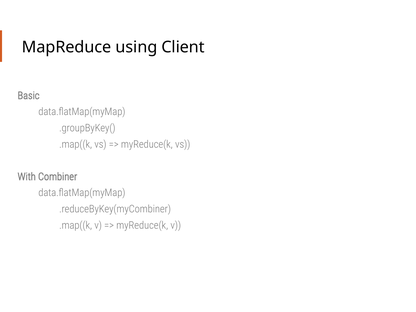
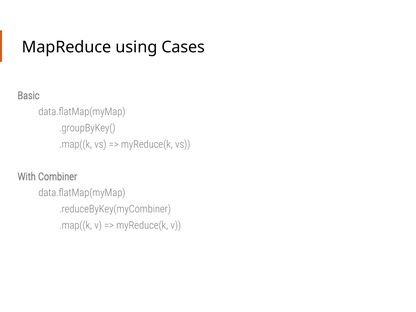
Client: Client -> Cases
